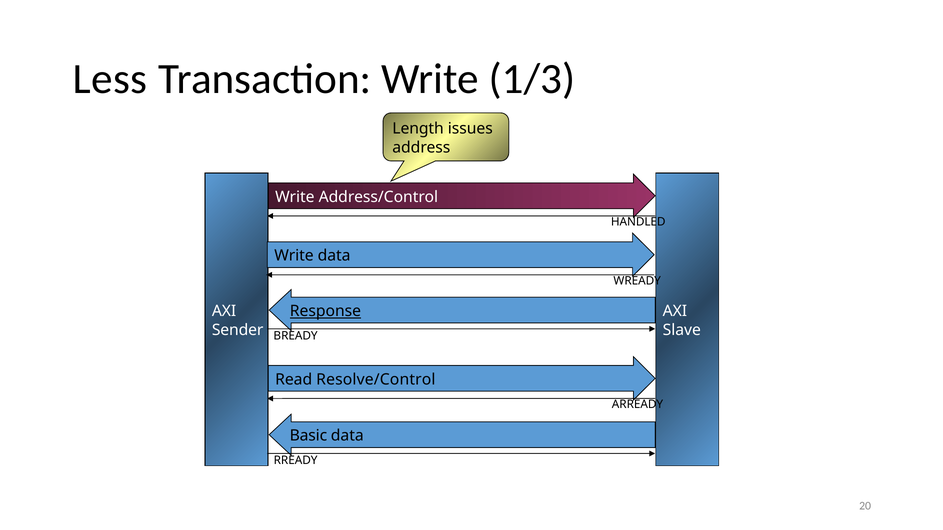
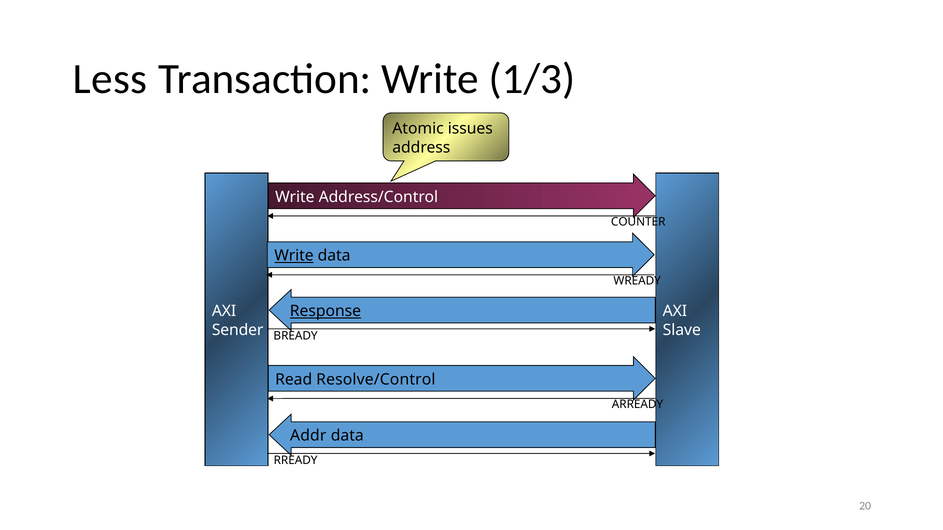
Length: Length -> Atomic
HANDLED: HANDLED -> COUNTER
Write at (294, 256) underline: none -> present
Basic: Basic -> Addr
